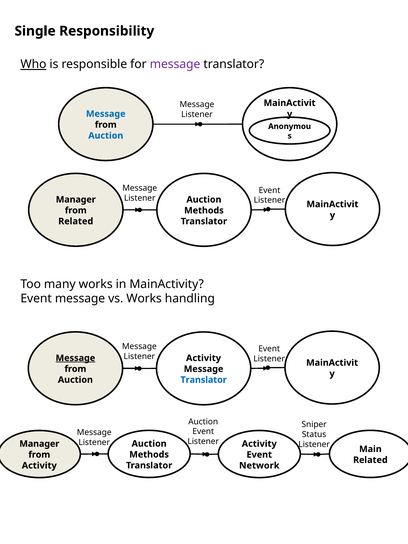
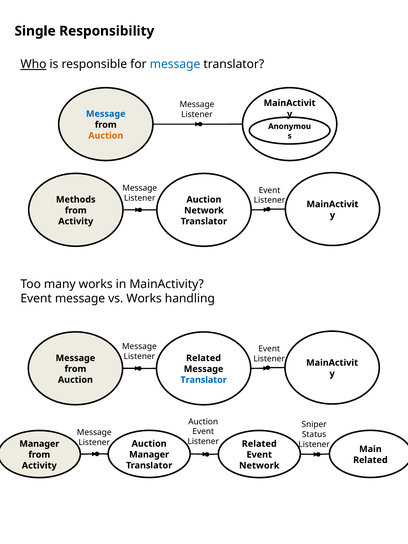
message at (175, 64) colour: purple -> blue
Auction at (106, 136) colour: blue -> orange
Manager at (76, 200): Manager -> Methods
Methods at (204, 210): Methods -> Network
Related at (76, 221): Related -> Activity
Message at (75, 358) underline: present -> none
Activity at (204, 358): Activity -> Related
Activity at (259, 444): Activity -> Related
Methods at (149, 455): Methods -> Manager
